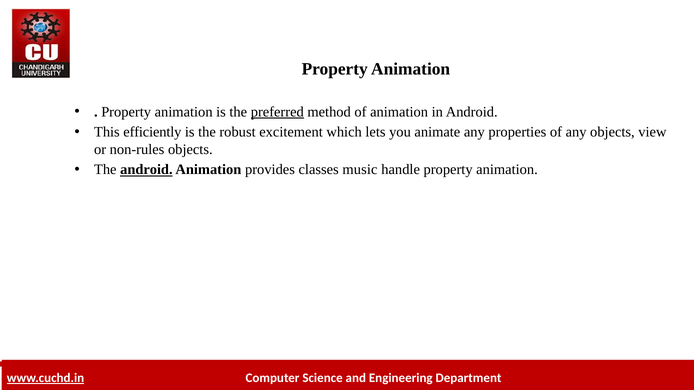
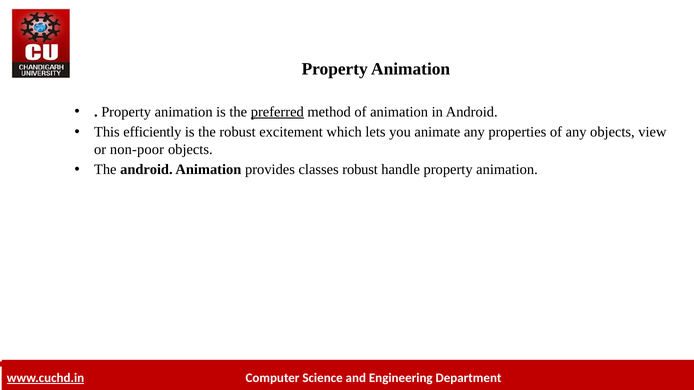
non-rules: non-rules -> non-poor
android at (146, 170) underline: present -> none
classes music: music -> robust
